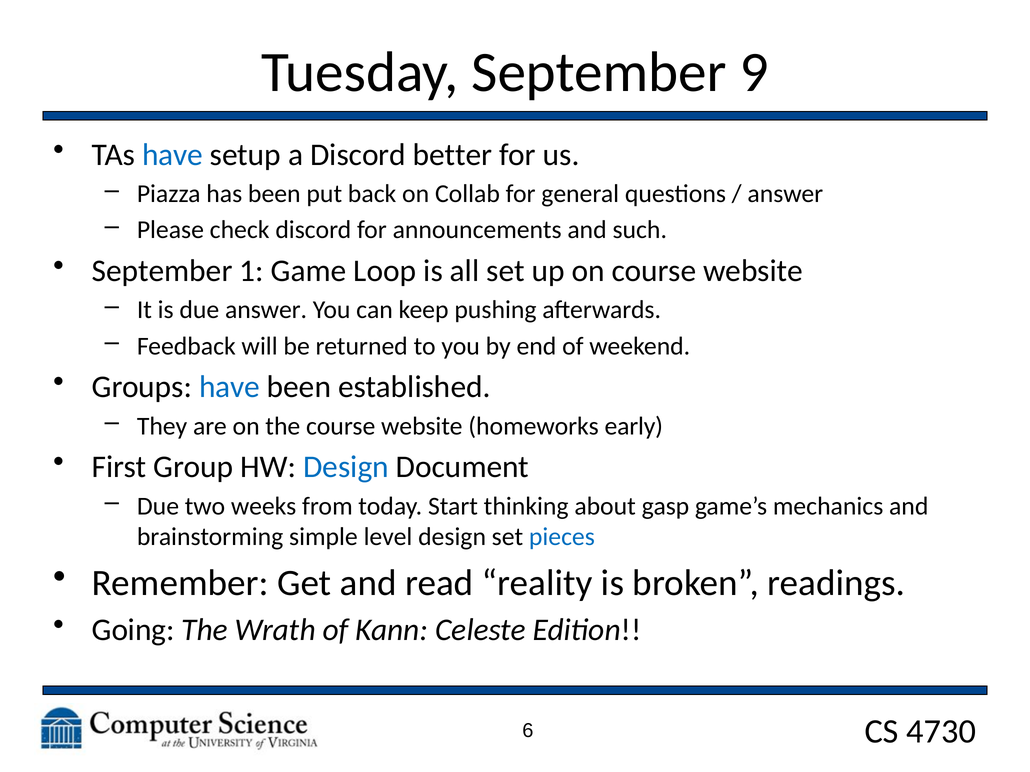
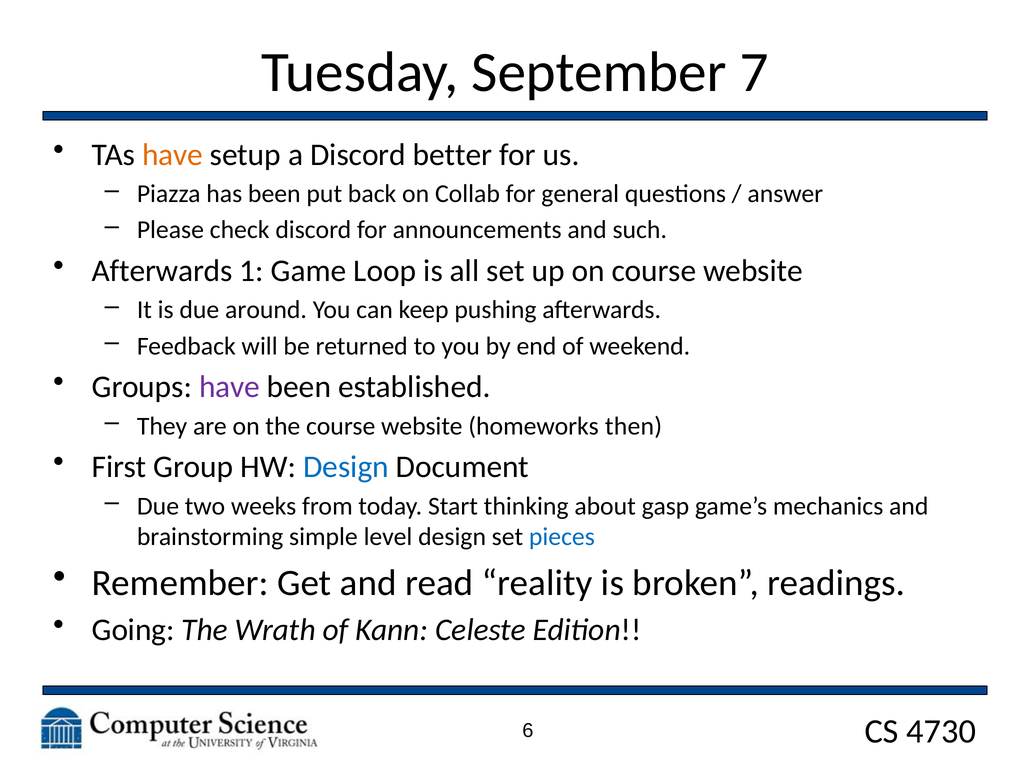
9: 9 -> 7
have at (172, 155) colour: blue -> orange
September at (162, 271): September -> Afterwards
due answer: answer -> around
have at (230, 387) colour: blue -> purple
early: early -> then
